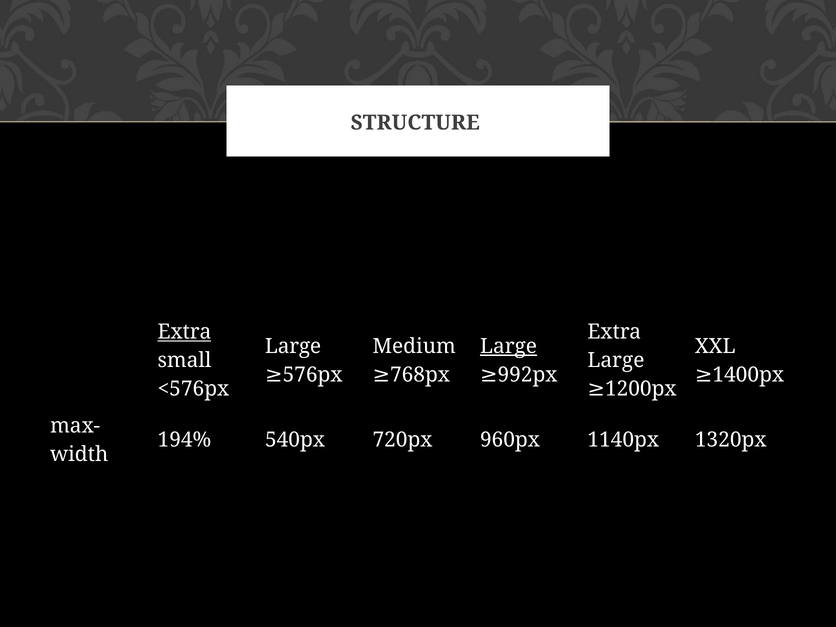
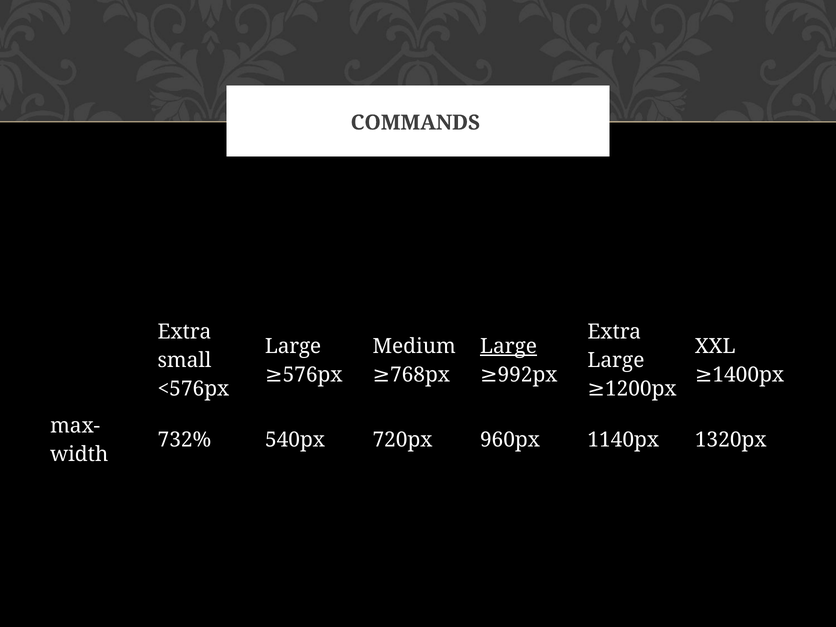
STRUCTURE: STRUCTURE -> COMMANDS
Extra at (184, 332) underline: present -> none
194%: 194% -> 732%
